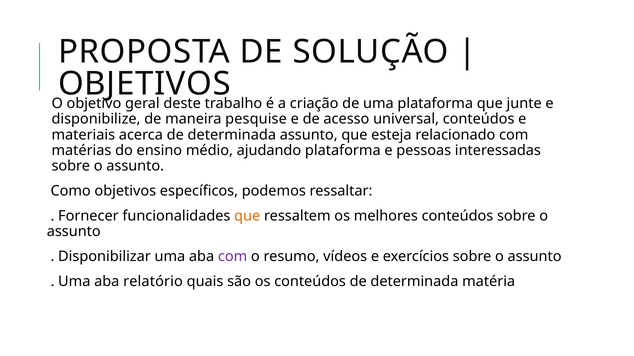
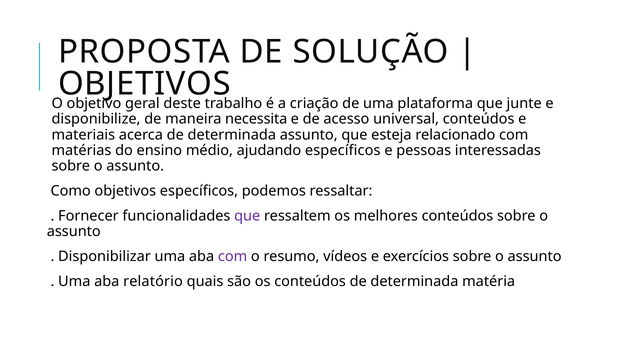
pesquise: pesquise -> necessita
ajudando plataforma: plataforma -> específicos
que at (247, 216) colour: orange -> purple
